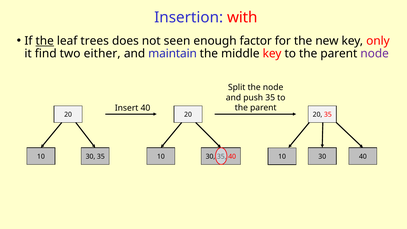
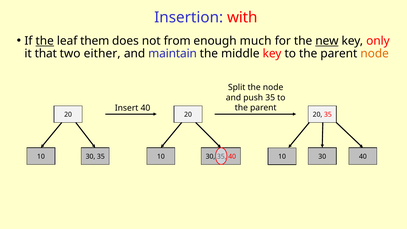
trees: trees -> them
seen: seen -> from
factor: factor -> much
new underline: none -> present
find: find -> that
node at (375, 54) colour: purple -> orange
